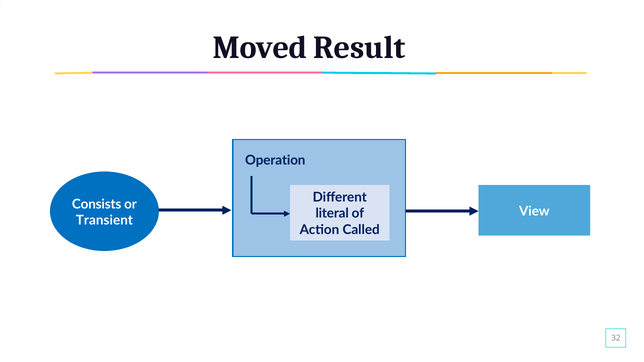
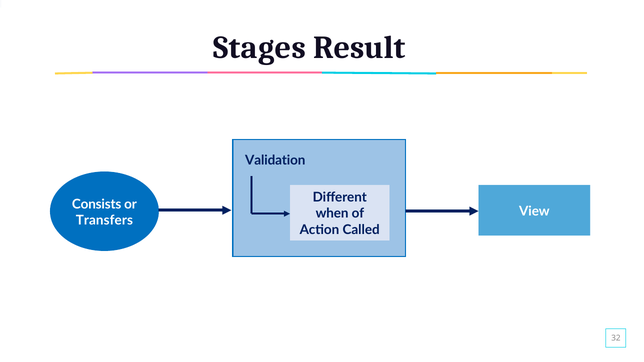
Moved: Moved -> Stages
Operation: Operation -> Validation
literal: literal -> when
Transient: Transient -> Transfers
